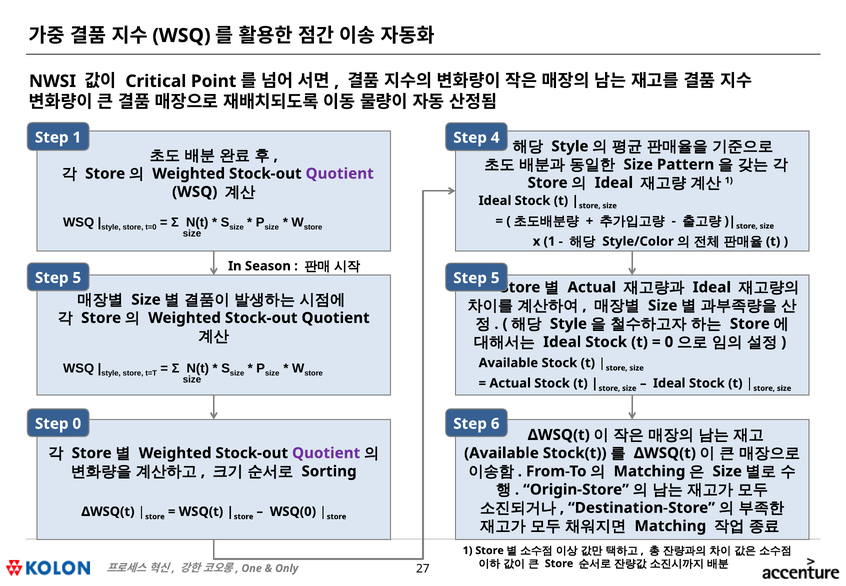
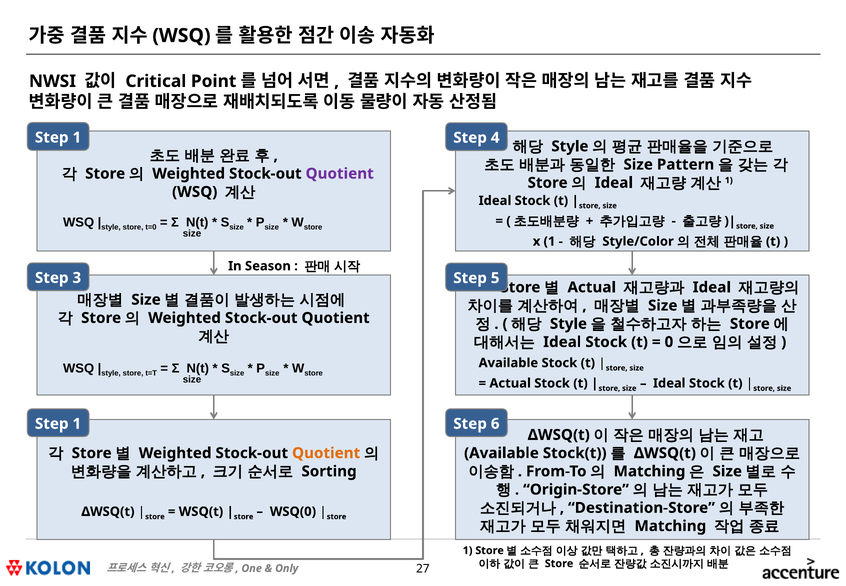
5 at (77, 278): 5 -> 3
0 at (77, 424): 0 -> 1
Quotient at (326, 453) colour: purple -> orange
